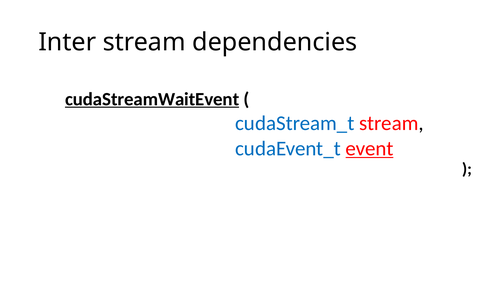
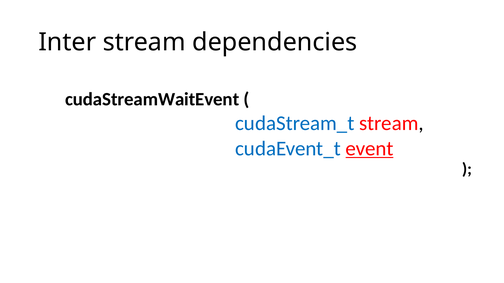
cudaStreamWaitEvent underline: present -> none
